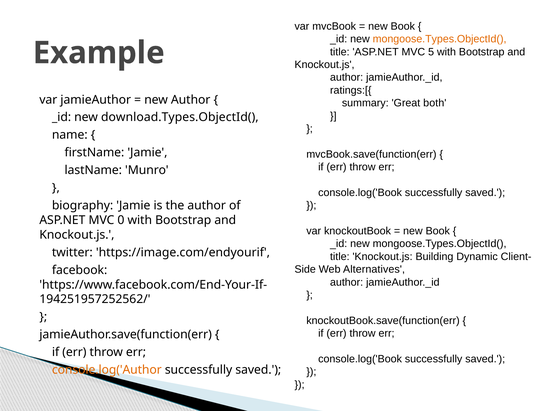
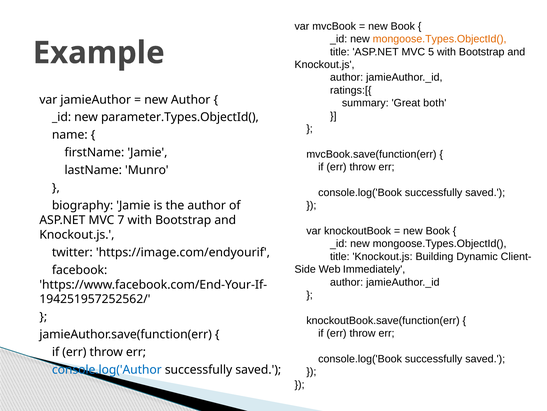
download.Types.ObjectId(: download.Types.ObjectId( -> parameter.Types.ObjectId(
0: 0 -> 7
Alternatives: Alternatives -> Immediately
console.log('Author colour: orange -> blue
